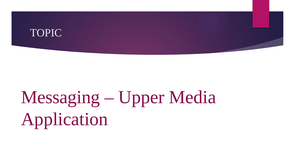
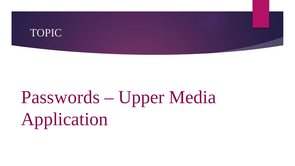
Messaging: Messaging -> Passwords
